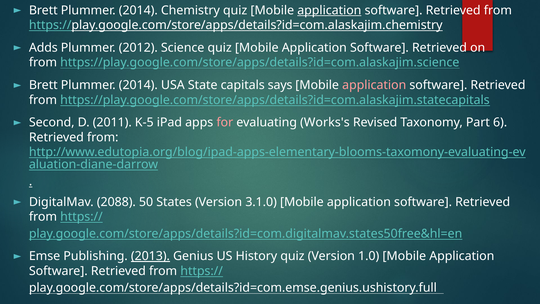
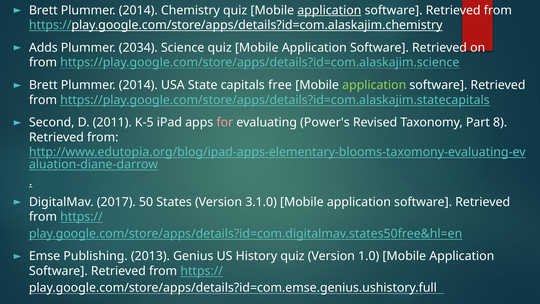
2012: 2012 -> 2034
says: says -> free
application at (374, 85) colour: pink -> light green
Works's: Works's -> Power's
6: 6 -> 8
2088: 2088 -> 2017
2013 underline: present -> none
